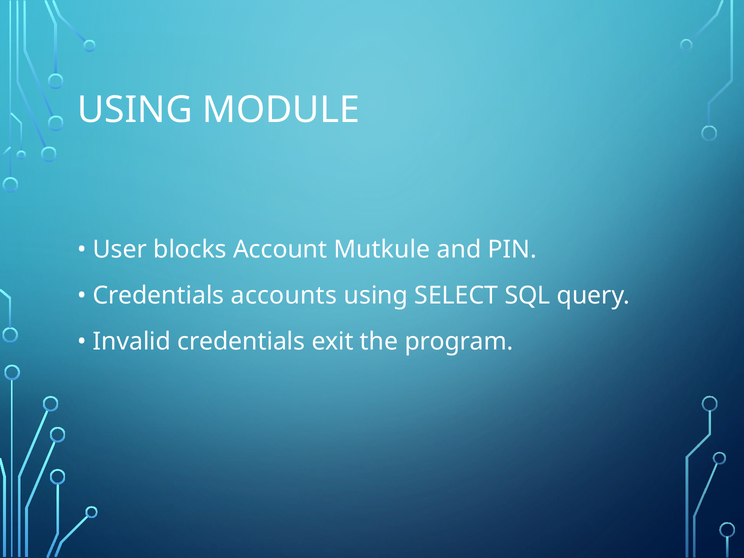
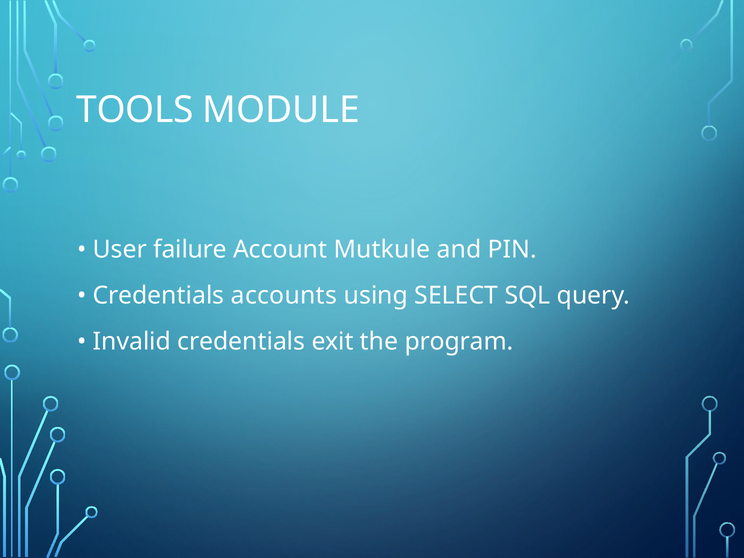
USING at (135, 110): USING -> TOOLS
blocks: blocks -> failure
